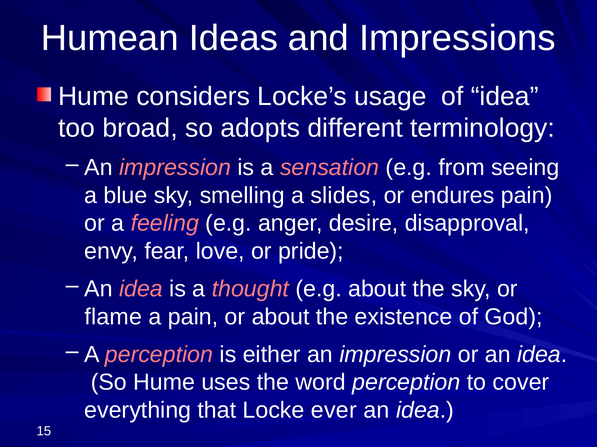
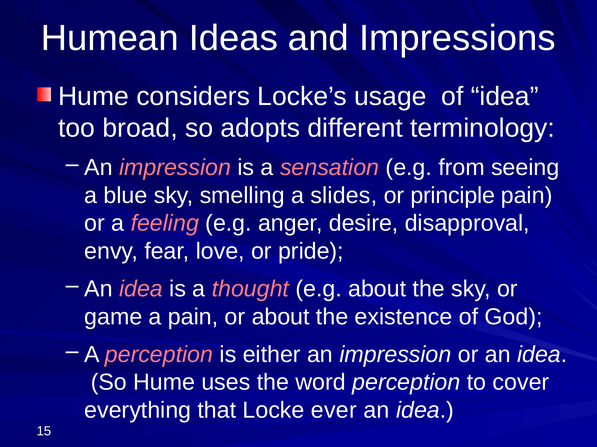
endures: endures -> principle
flame: flame -> game
